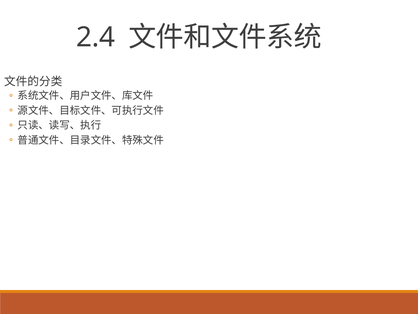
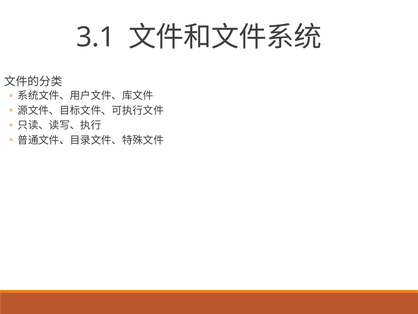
2.4: 2.4 -> 3.1
